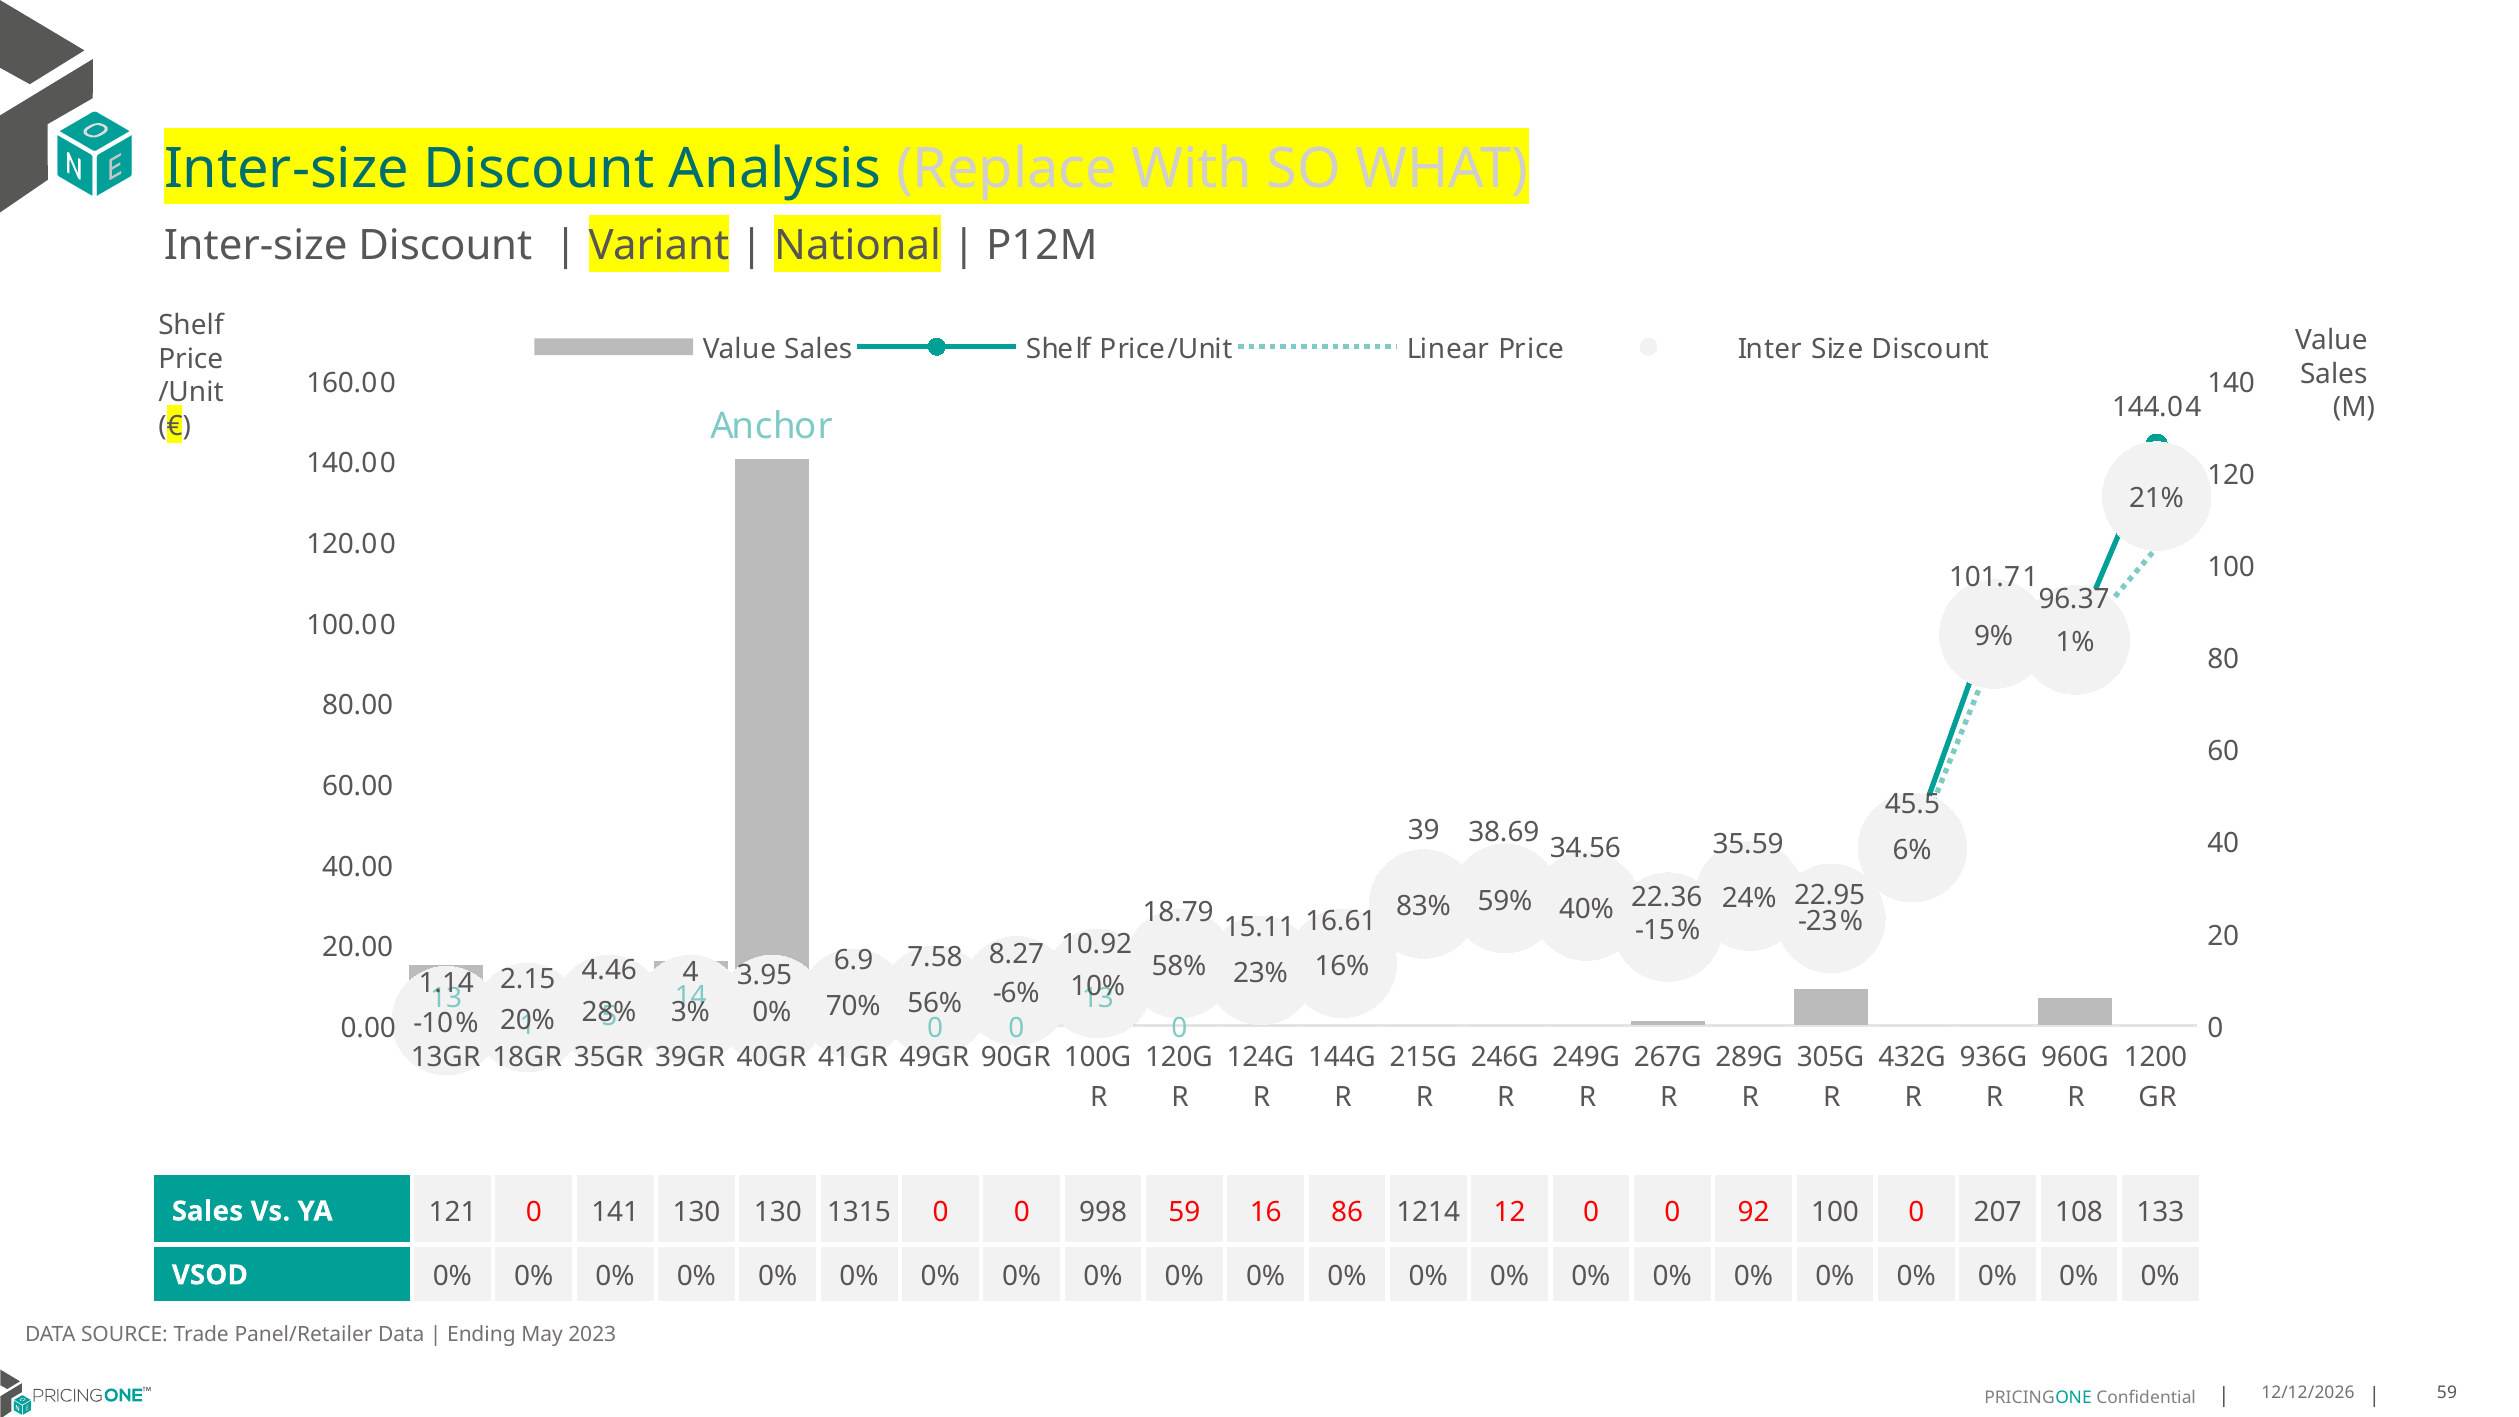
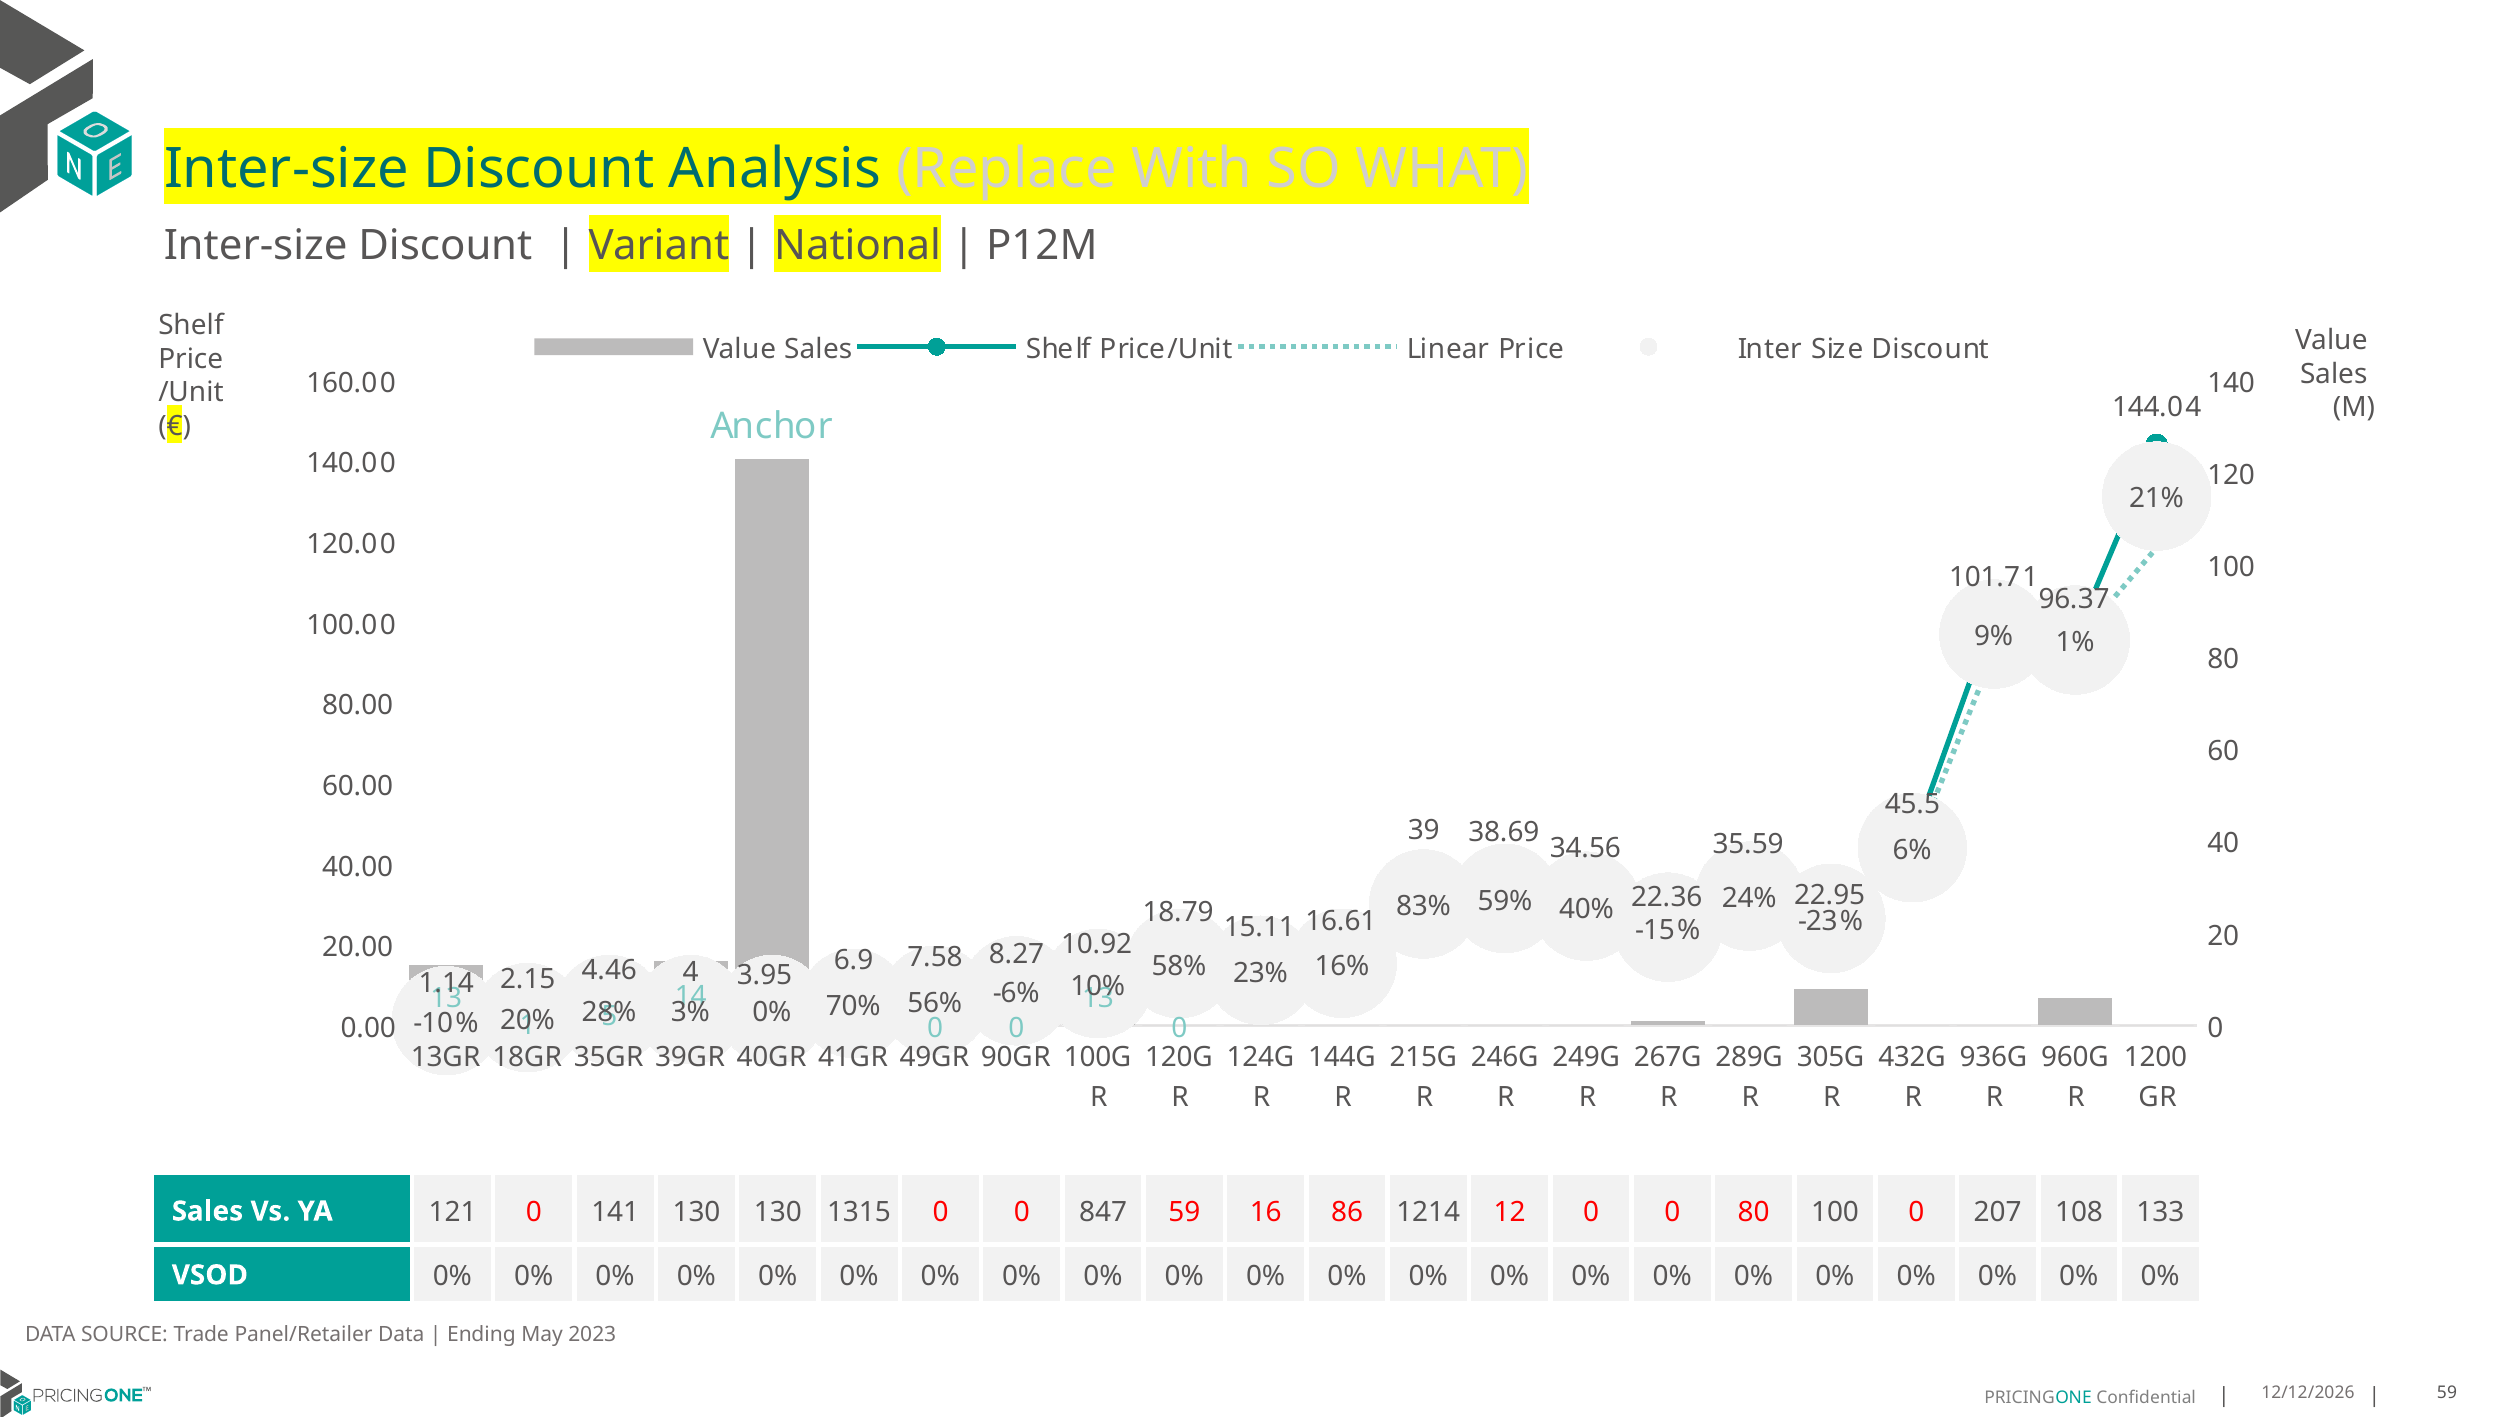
998: 998 -> 847
0 92: 92 -> 80
